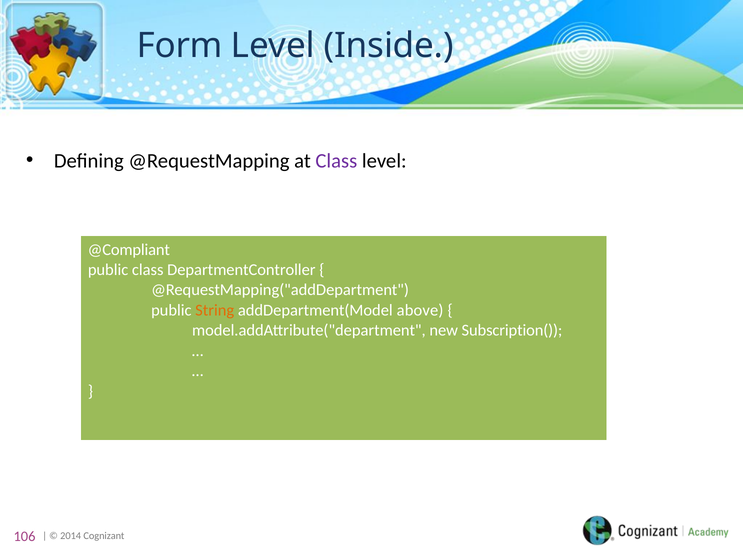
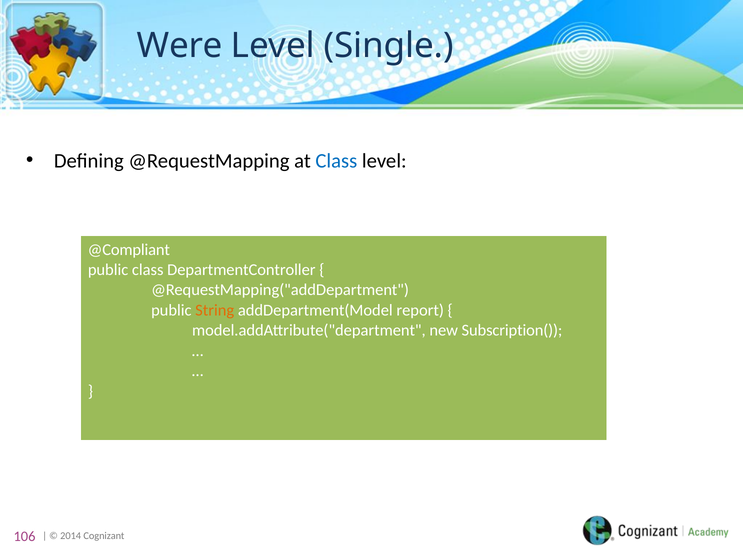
Form: Form -> Were
Inside: Inside -> Single
Class at (336, 160) colour: purple -> blue
above: above -> report
